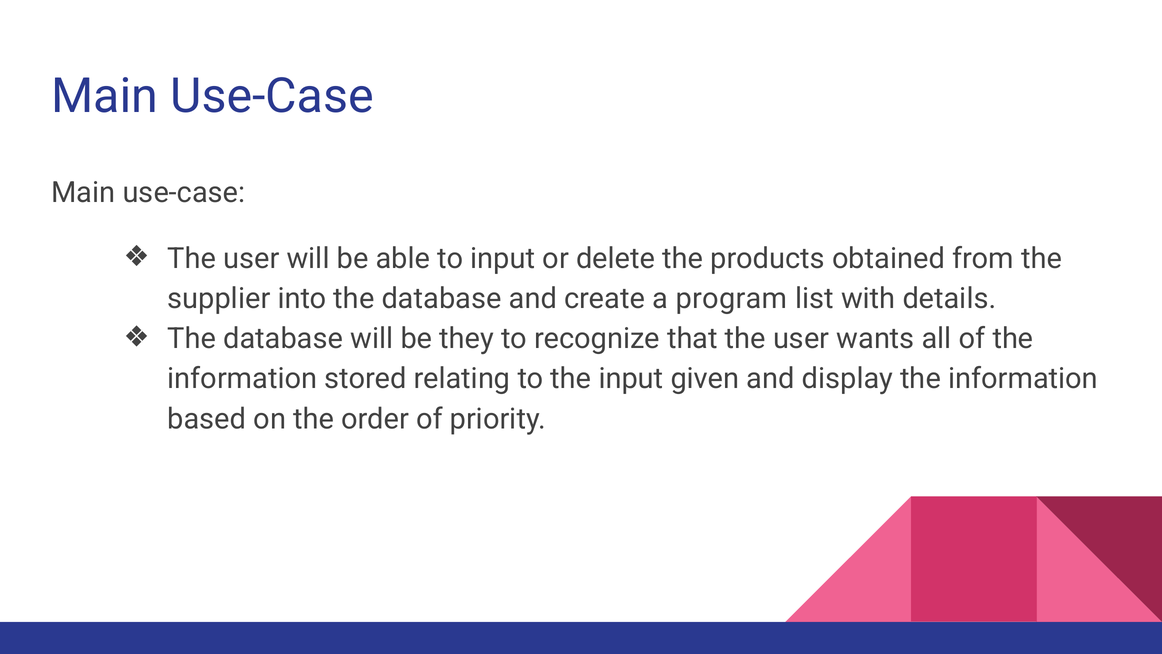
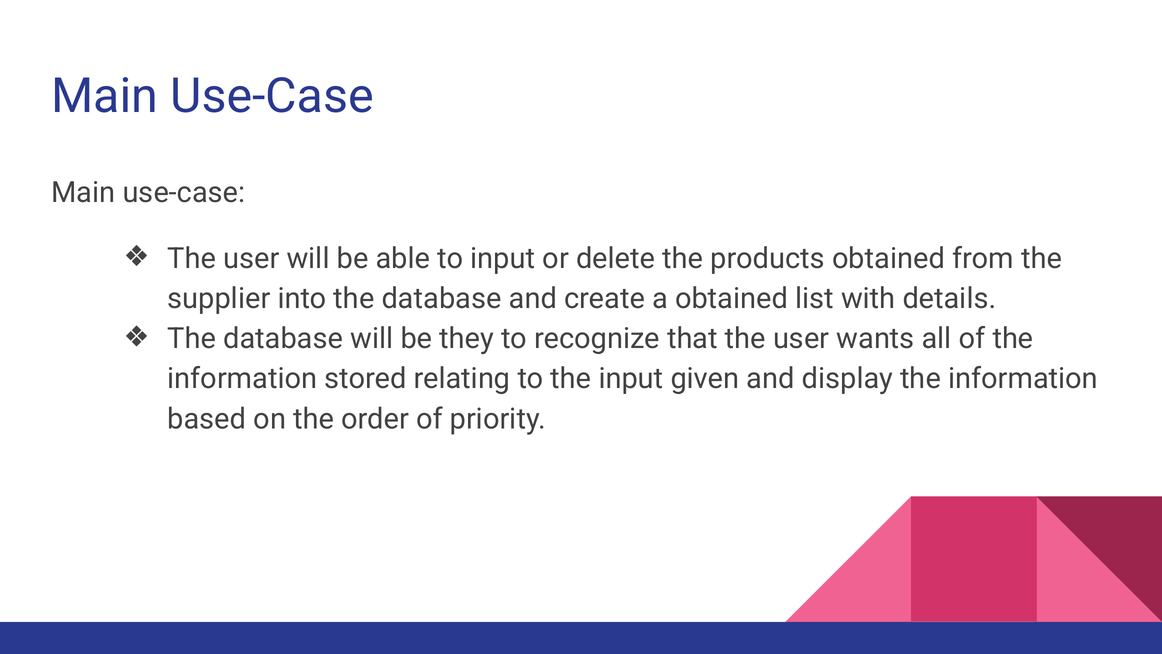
a program: program -> obtained
